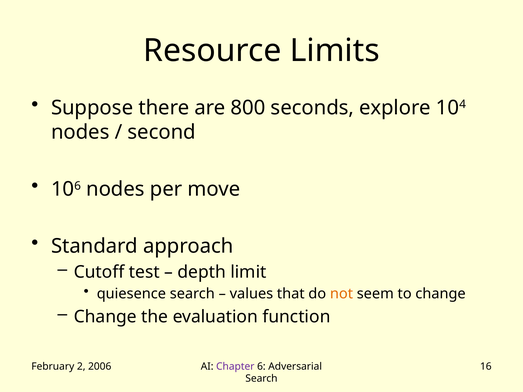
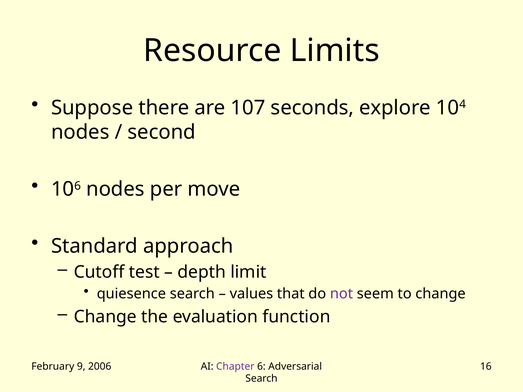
800: 800 -> 107
not colour: orange -> purple
2: 2 -> 9
